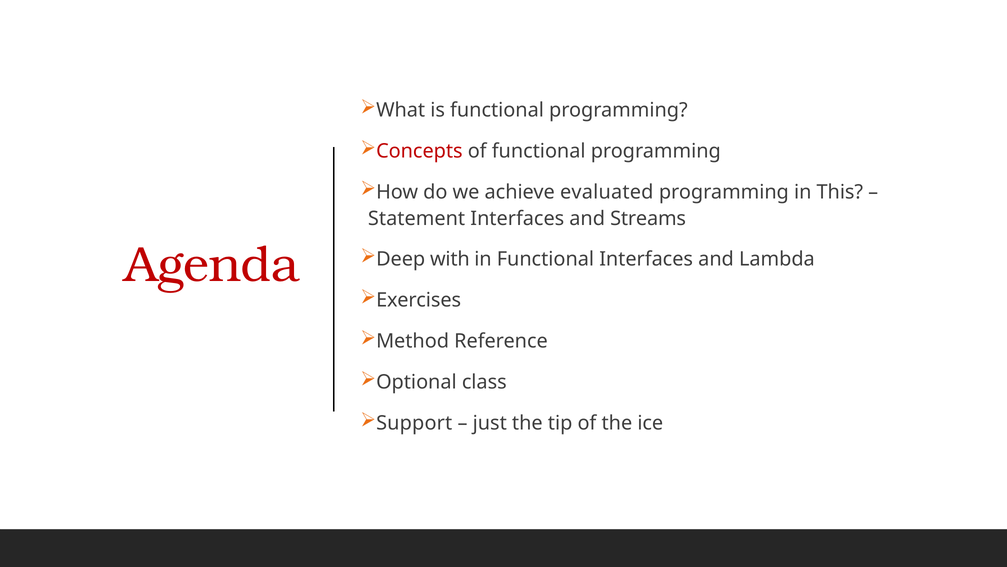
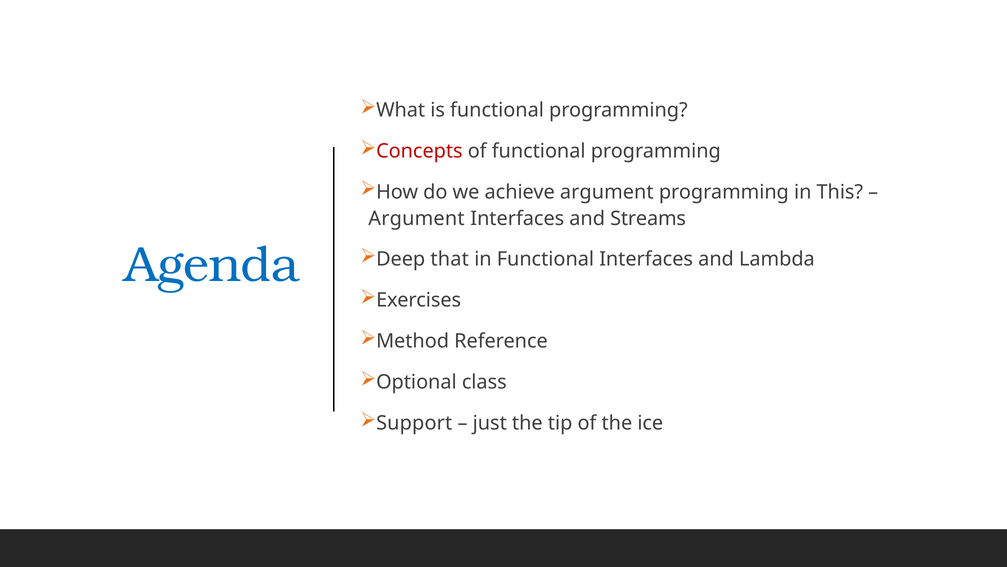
achieve evaluated: evaluated -> argument
Statement at (417, 218): Statement -> Argument
Agenda colour: red -> blue
with: with -> that
